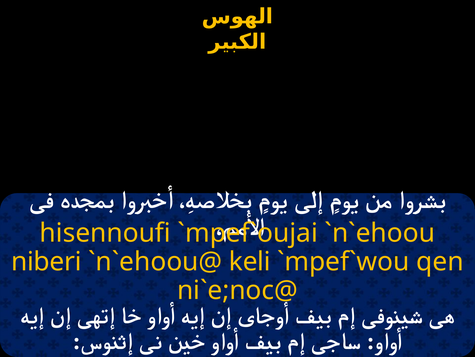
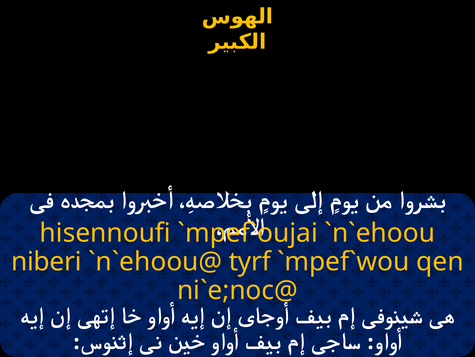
keli: keli -> tyrf
